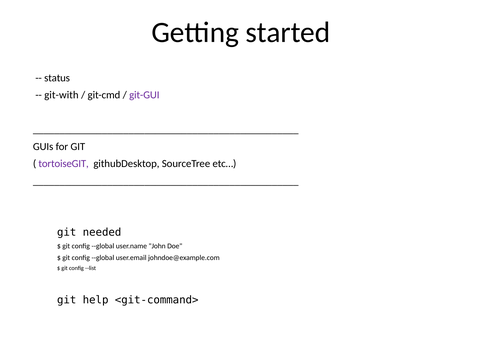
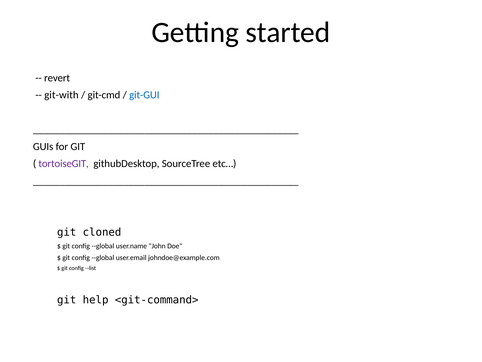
status: status -> revert
git-GUI colour: purple -> blue
needed: needed -> cloned
